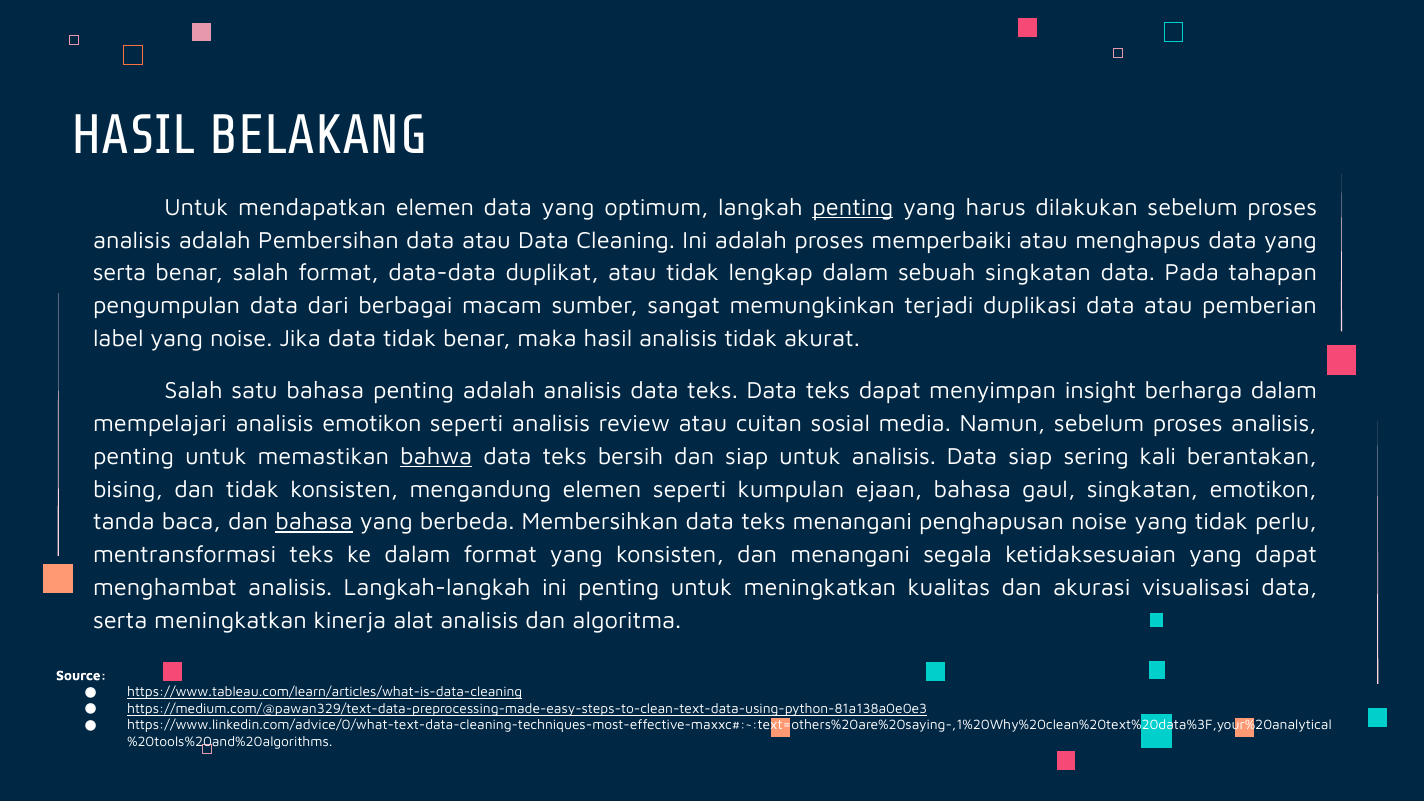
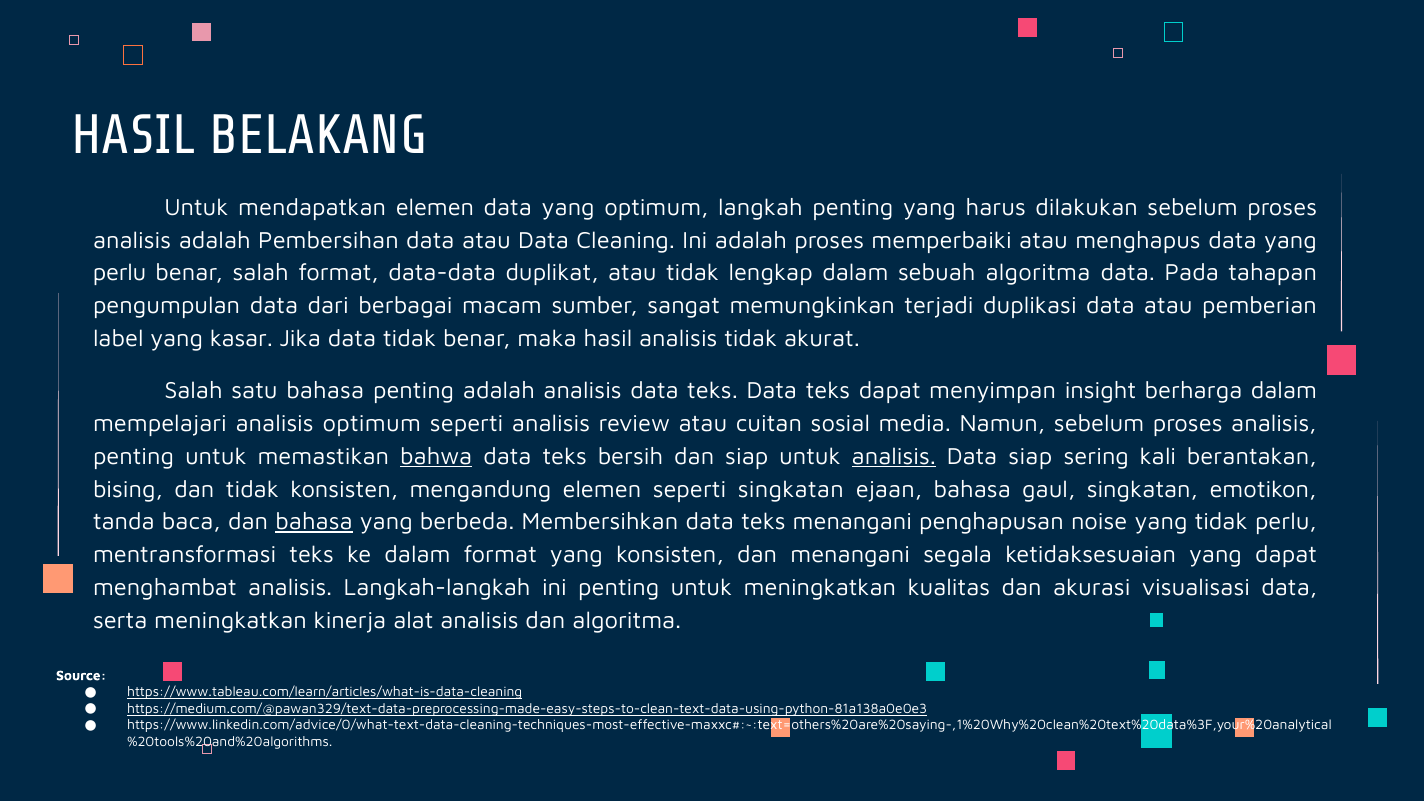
penting at (853, 208) underline: present -> none
serta at (120, 273): serta -> perlu
sebuah singkatan: singkatan -> algoritma
yang noise: noise -> kasar
analisis emotikon: emotikon -> optimum
analisis at (894, 457) underline: none -> present
seperti kumpulan: kumpulan -> singkatan
